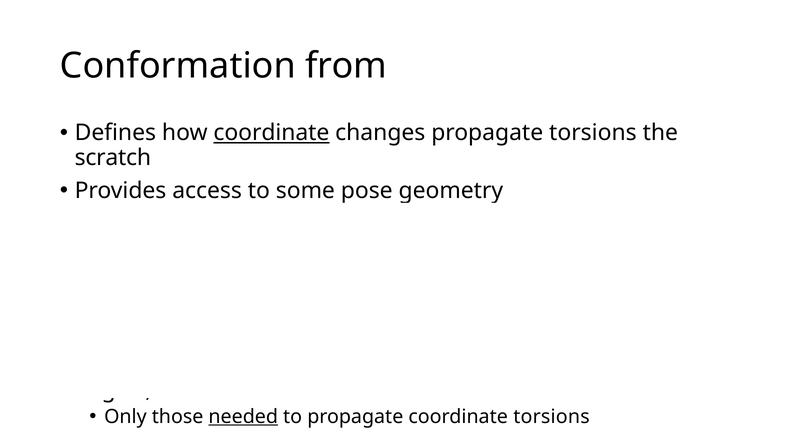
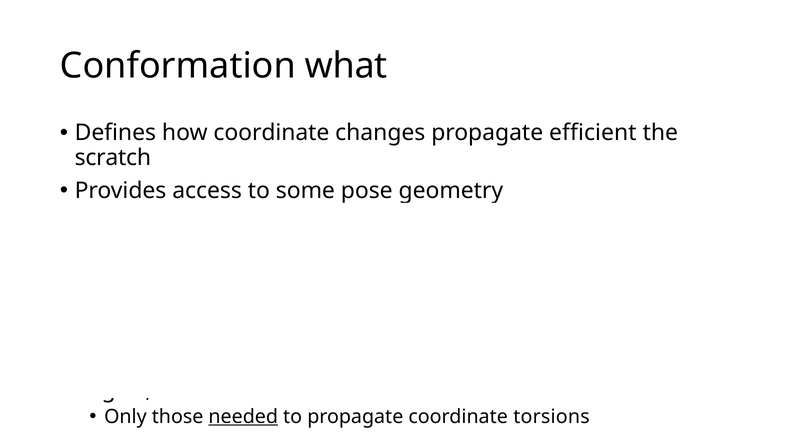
from: from -> what
coordinate at (271, 133) underline: present -> none
propagate torsions: torsions -> efficient
